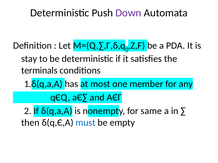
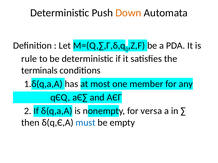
Down colour: purple -> orange
stay: stay -> rule
same: same -> versa
